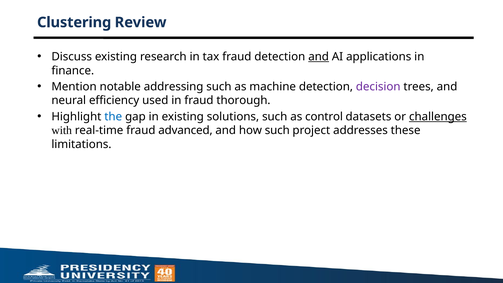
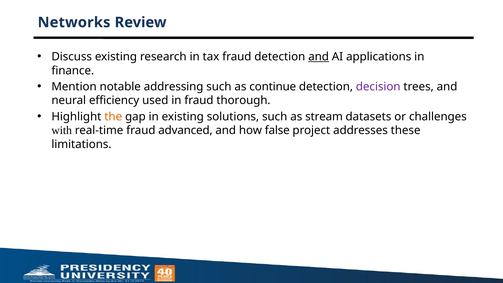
Clustering: Clustering -> Networks
machine: machine -> continue
the colour: blue -> orange
control: control -> stream
challenges underline: present -> none
how such: such -> false
